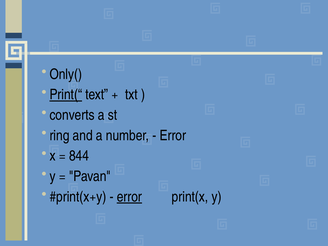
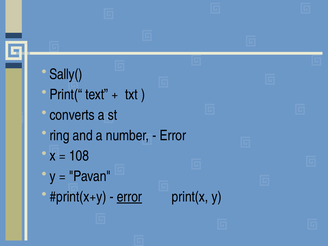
Only(: Only( -> Sally(
Print(“ underline: present -> none
844: 844 -> 108
